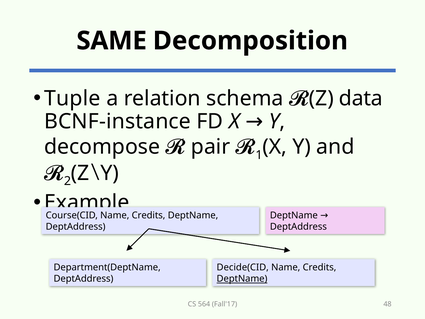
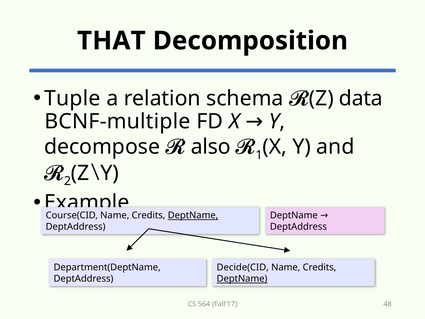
SAME: SAME -> THAT
BCNF-instance: BCNF-instance -> BCNF-multiple
pair: pair -> also
DeptName at (193, 215) underline: none -> present
